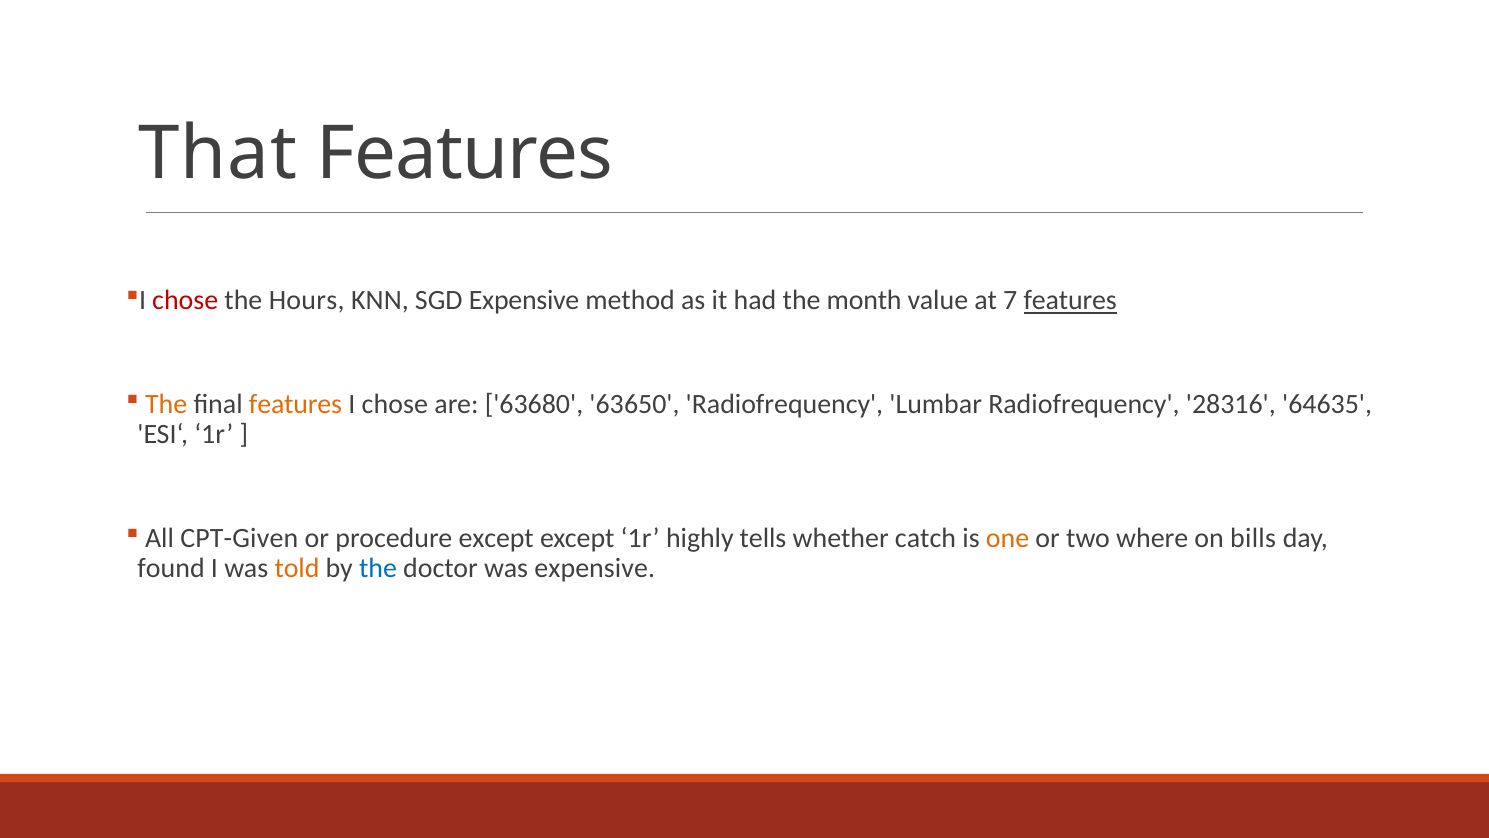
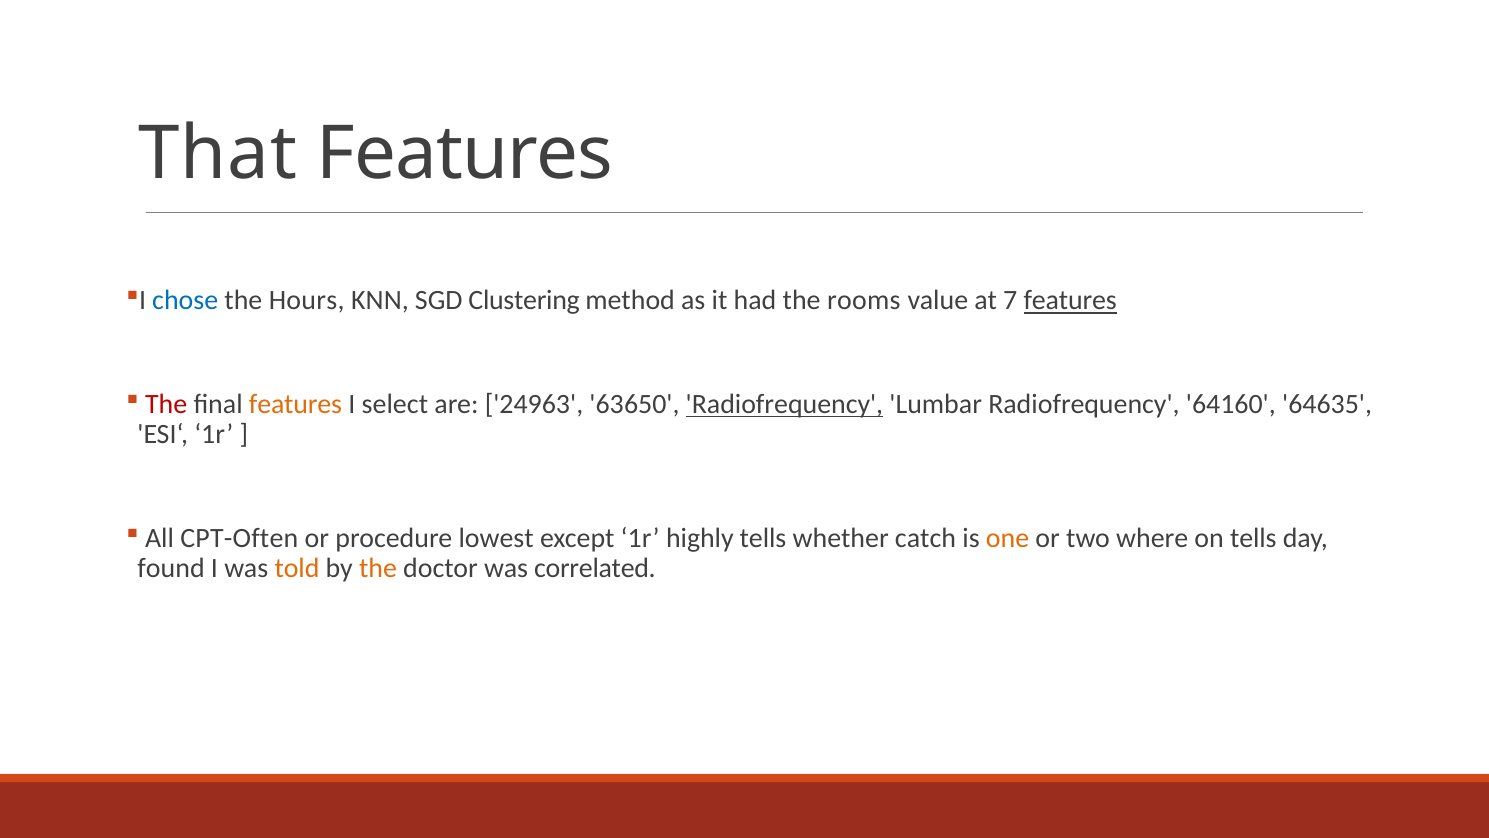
chose at (185, 301) colour: red -> blue
SGD Expensive: Expensive -> Clustering
month: month -> rooms
The at (166, 404) colour: orange -> red
I chose: chose -> select
63680: 63680 -> 24963
Radiofrequency at (784, 404) underline: none -> present
28316: 28316 -> 64160
CPT-Given: CPT-Given -> CPT-Often
procedure except: except -> lowest
on bills: bills -> tells
the at (378, 568) colour: blue -> orange
was expensive: expensive -> correlated
